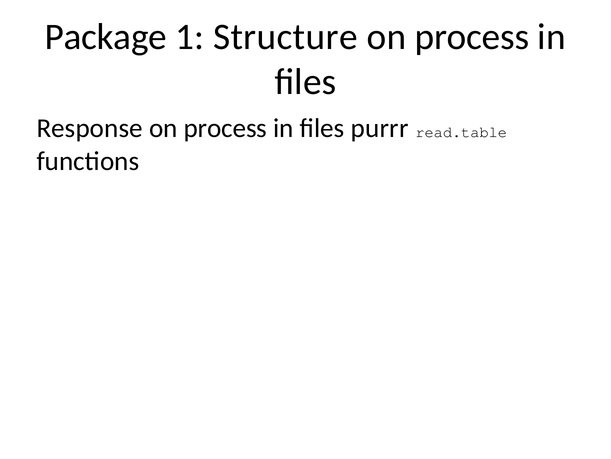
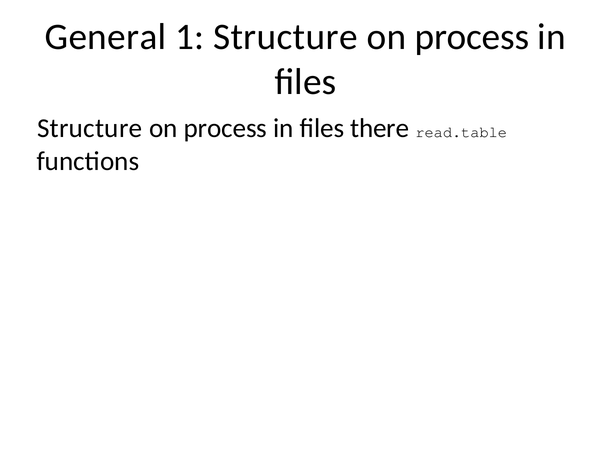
Package: Package -> General
Response at (90, 128): Response -> Structure
purrr: purrr -> there
